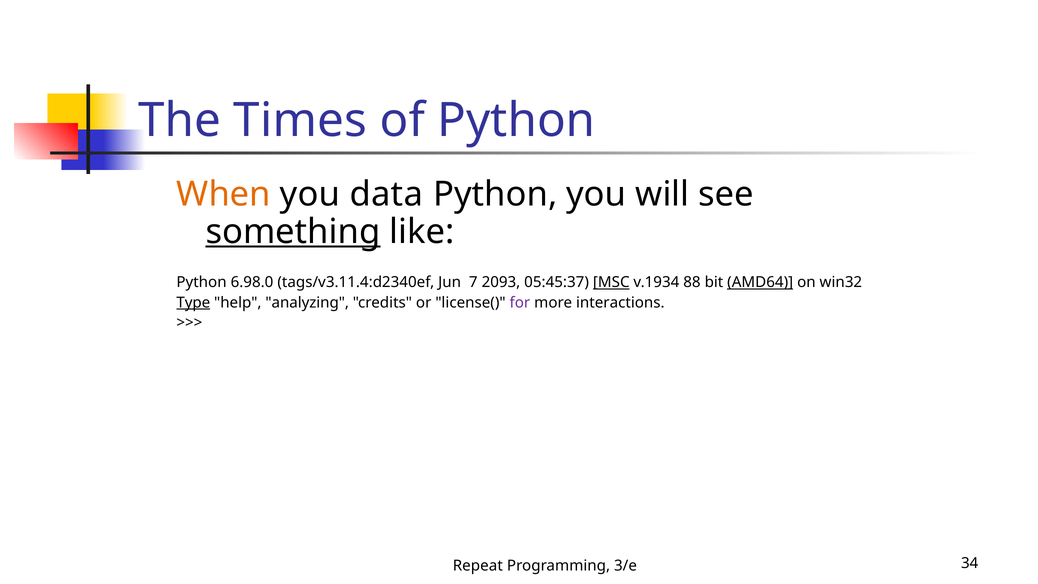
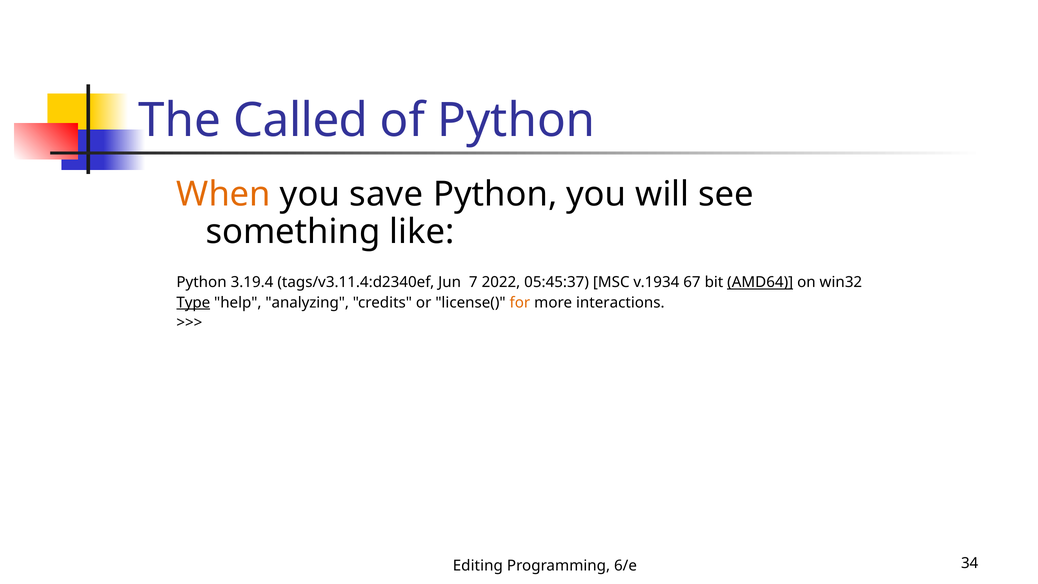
Times: Times -> Called
data: data -> save
something underline: present -> none
6.98.0: 6.98.0 -> 3.19.4
2093: 2093 -> 2022
MSC underline: present -> none
88: 88 -> 67
for colour: purple -> orange
Repeat: Repeat -> Editing
3/e: 3/e -> 6/e
